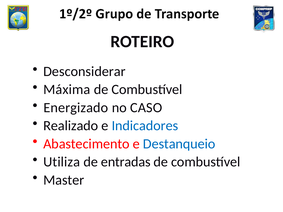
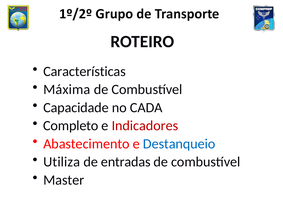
Desconsiderar: Desconsiderar -> Características
Energizado: Energizado -> Capacidade
CASO: CASO -> CADA
Realizado: Realizado -> Completo
Indicadores colour: blue -> red
